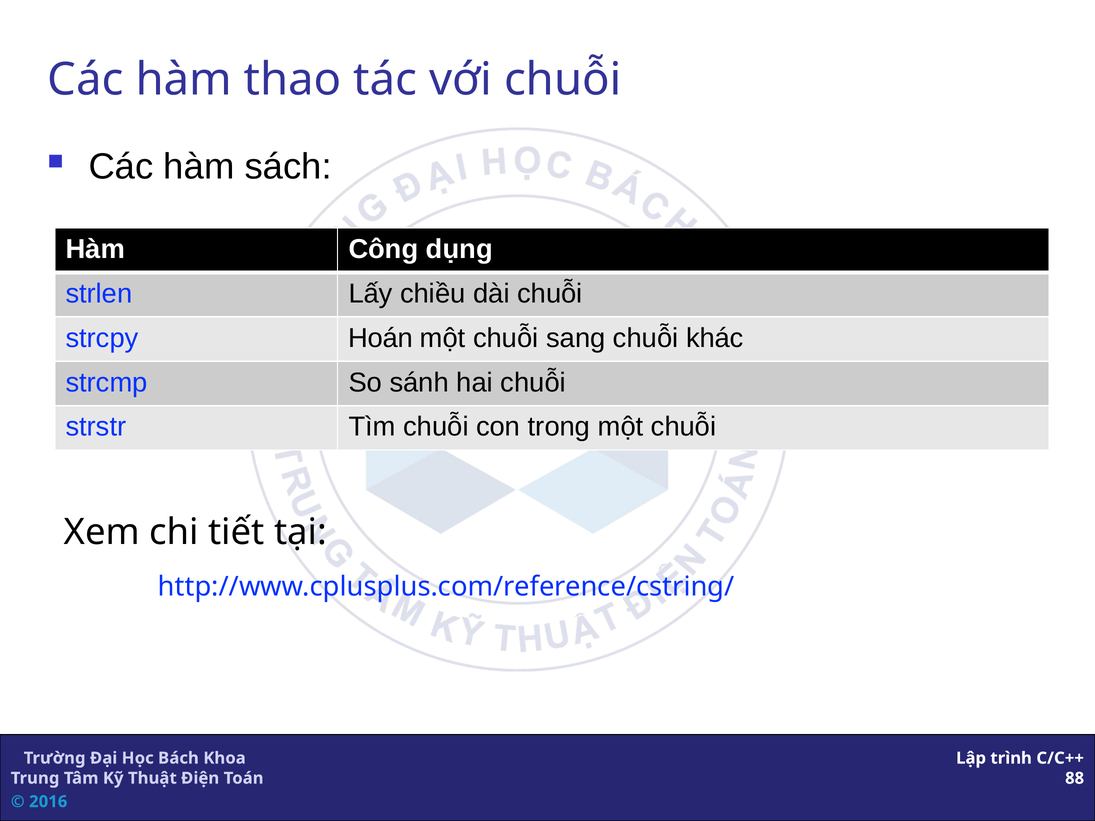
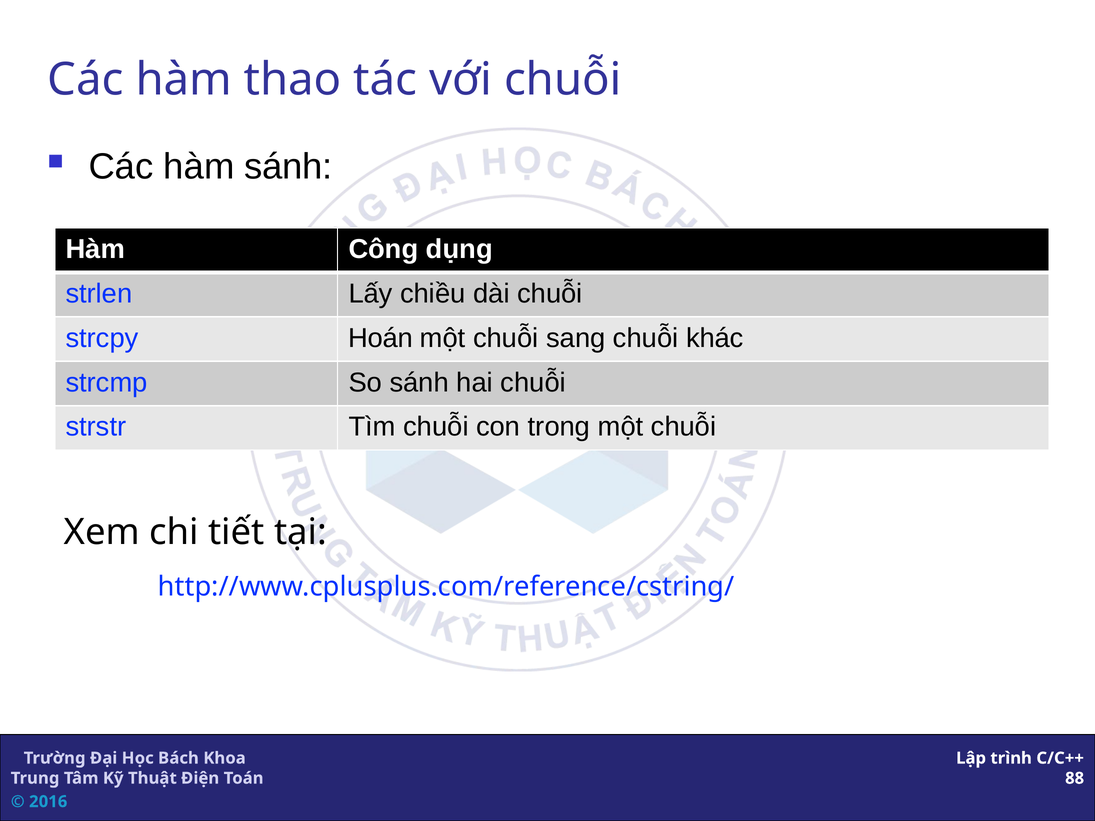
hàm sách: sách -> sánh
